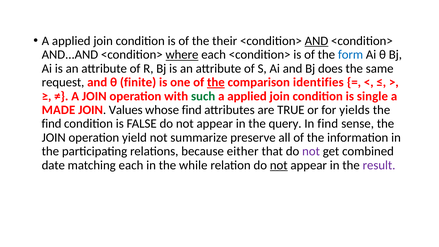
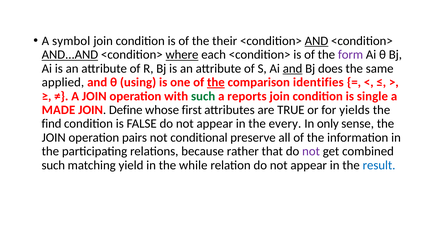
applied at (71, 41): applied -> symbol
AND...AND underline: none -> present
form colour: blue -> purple
and at (293, 69) underline: none -> present
request: request -> applied
finite: finite -> using
applied at (247, 96): applied -> reports
Values: Values -> Define
whose find: find -> first
query: query -> every
In find: find -> only
yield: yield -> pairs
summarize: summarize -> conditional
either: either -> rather
date at (53, 165): date -> such
matching each: each -> yield
not at (279, 165) underline: present -> none
result colour: purple -> blue
